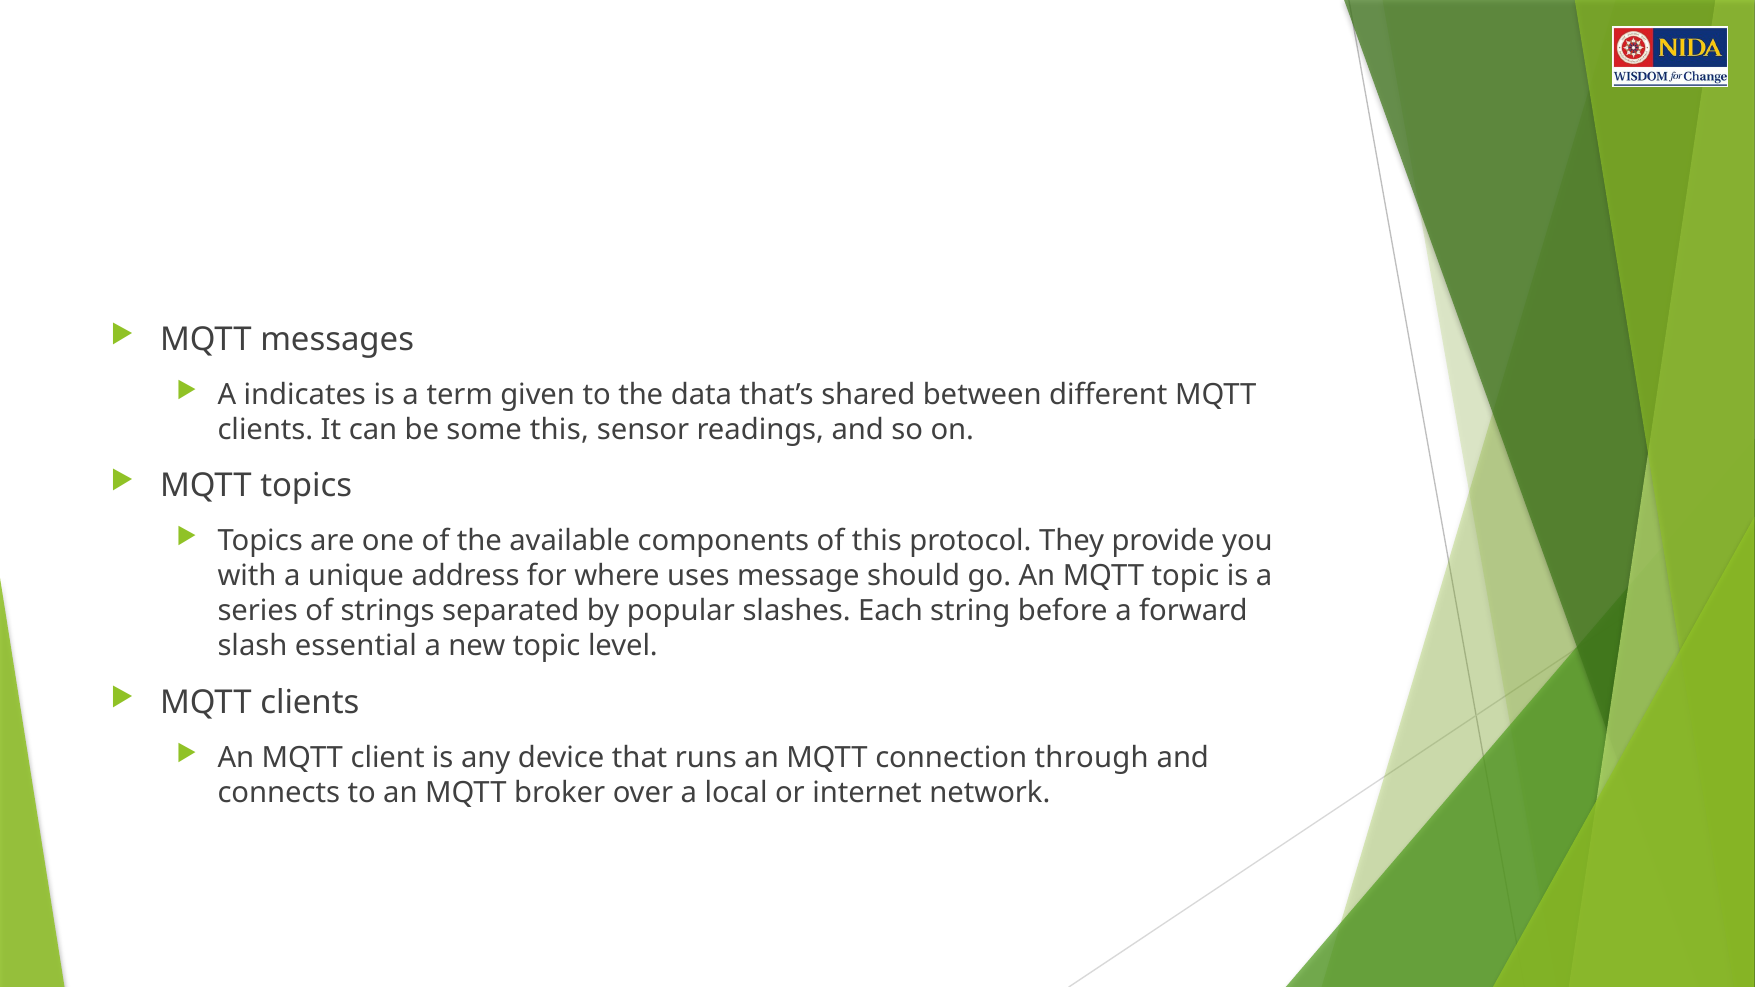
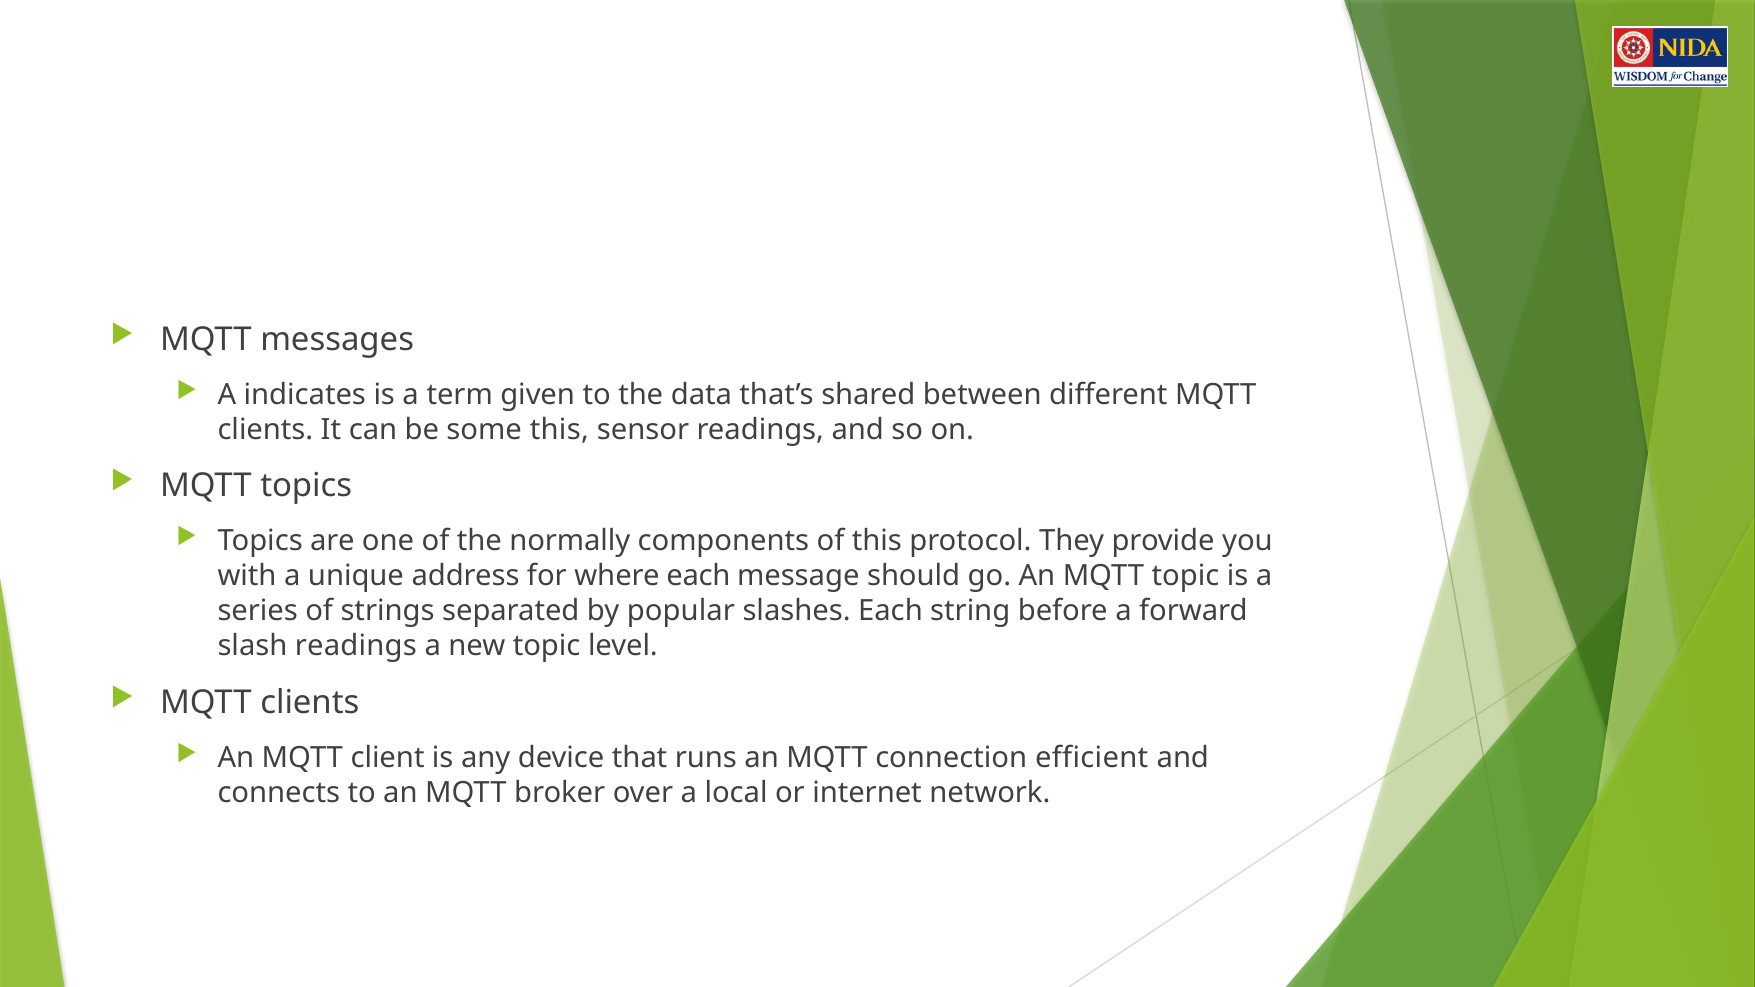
available: available -> normally
where uses: uses -> each
slash essential: essential -> readings
through: through -> efficient
